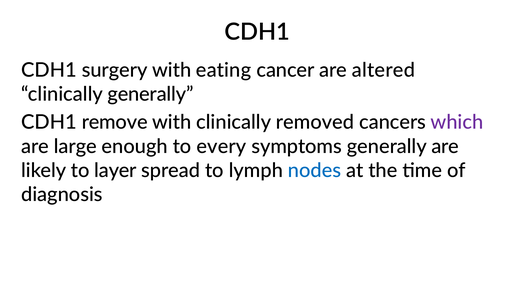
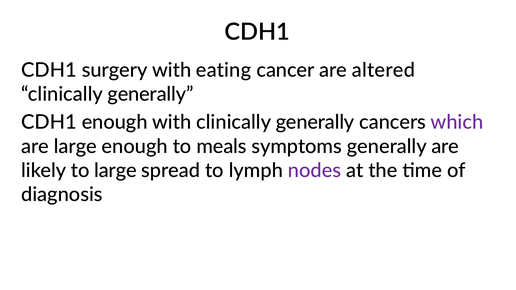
CDH1 remove: remove -> enough
with clinically removed: removed -> generally
every: every -> meals
to layer: layer -> large
nodes colour: blue -> purple
